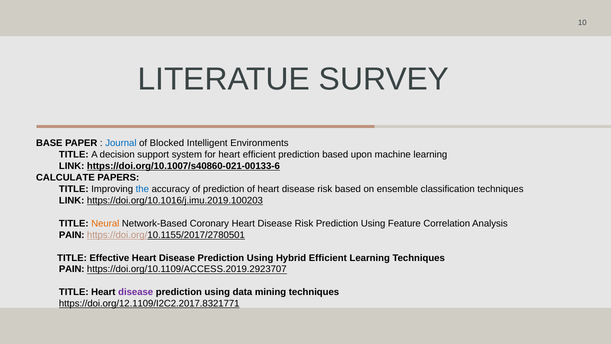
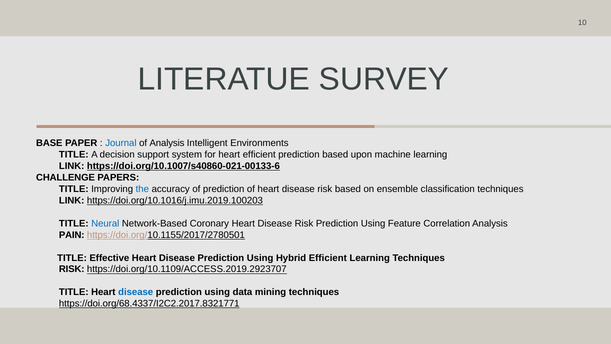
of Blocked: Blocked -> Analysis
CALCULATE: CALCULATE -> CHALLENGE
Neural colour: orange -> blue
PAIN at (72, 269): PAIN -> RISK
disease at (136, 292) colour: purple -> blue
https://doi.org/12.1109/I2C2.2017.8321771: https://doi.org/12.1109/I2C2.2017.8321771 -> https://doi.org/68.4337/I2C2.2017.8321771
